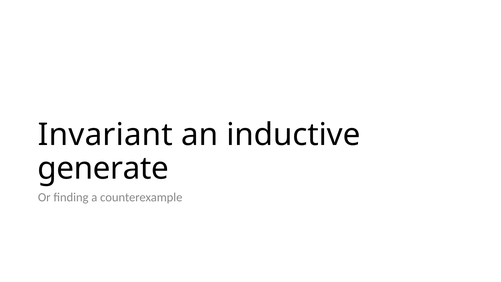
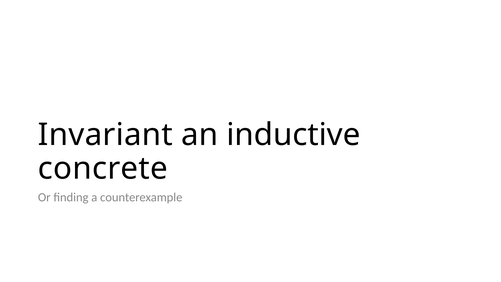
generate: generate -> concrete
